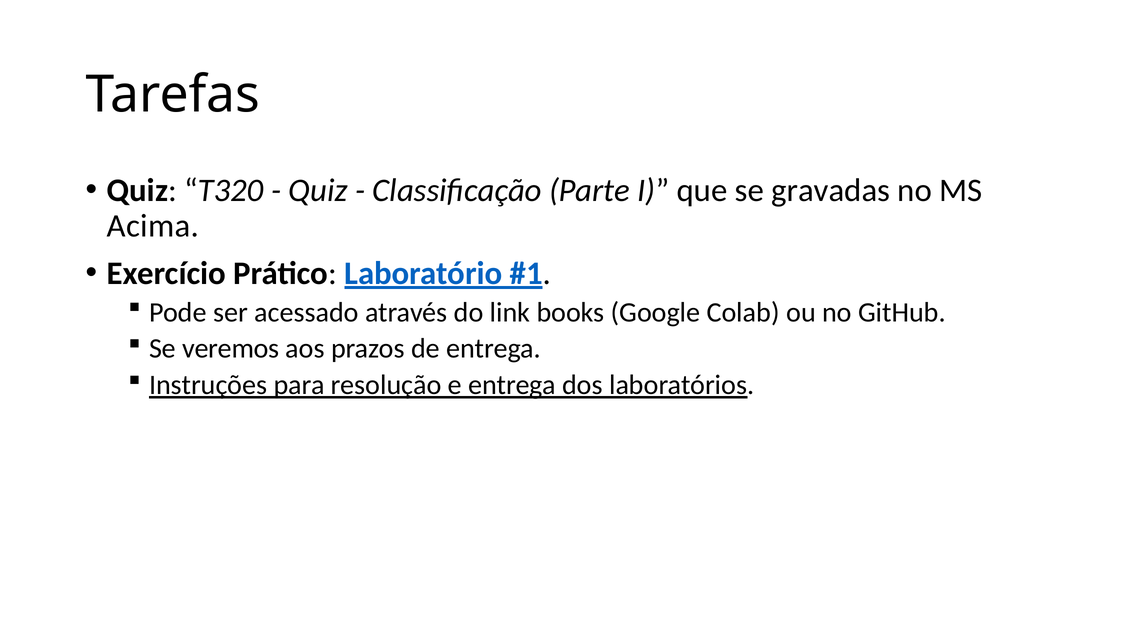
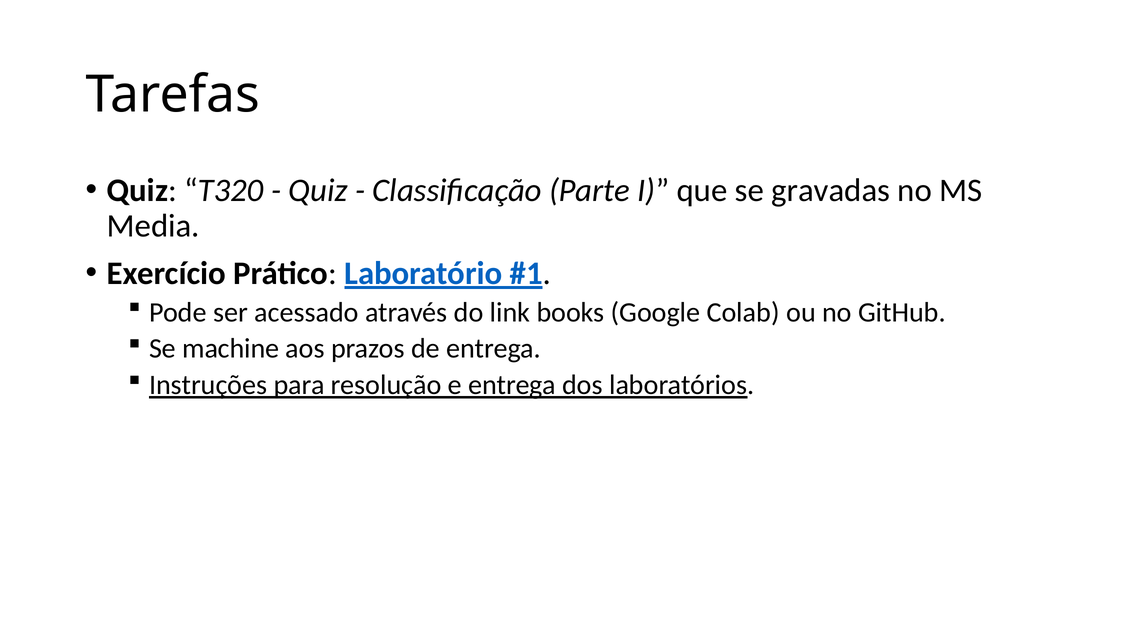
Acima: Acima -> Media
veremos: veremos -> machine
